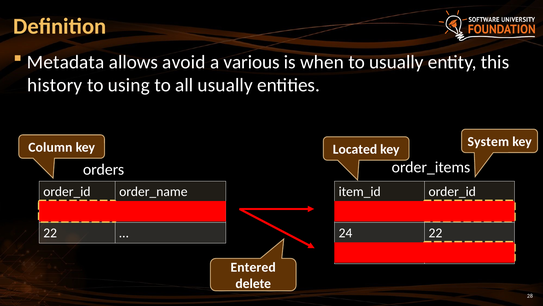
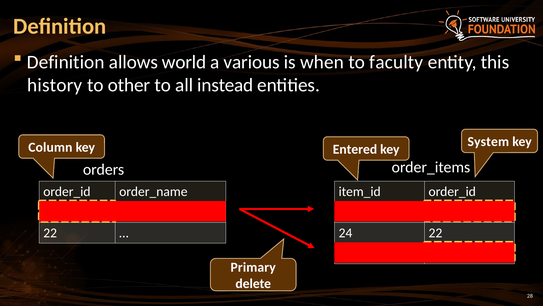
Metadata at (66, 62): Metadata -> Definition
avoid: avoid -> world
to usually: usually -> faculty
using: using -> other
all usually: usually -> instead
Located: Located -> Entered
Entered: Entered -> Primary
